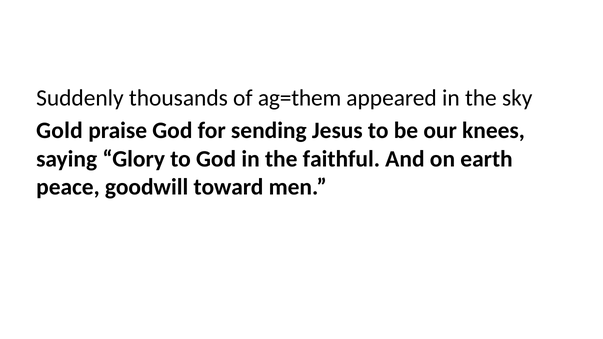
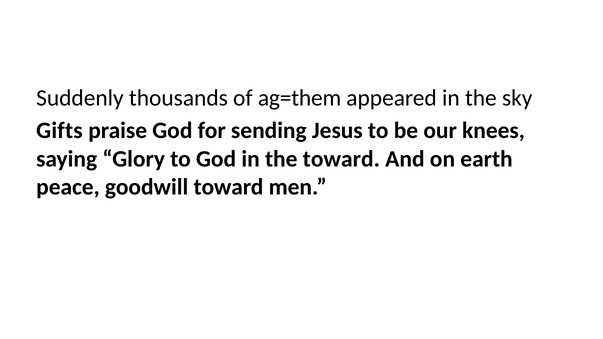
Gold: Gold -> Gifts
the faithful: faithful -> toward
